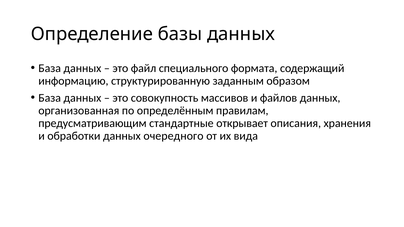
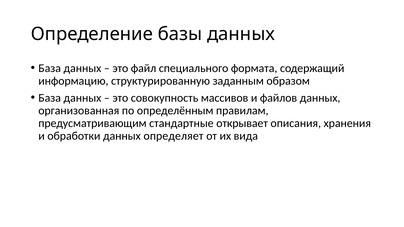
очередного: очередного -> определяет
